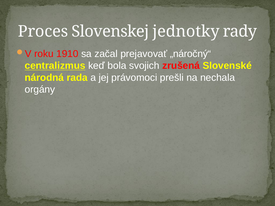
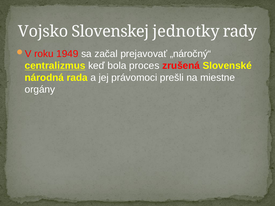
Proces: Proces -> Vojsko
1910: 1910 -> 1949
svojich: svojich -> proces
nechala: nechala -> miestne
